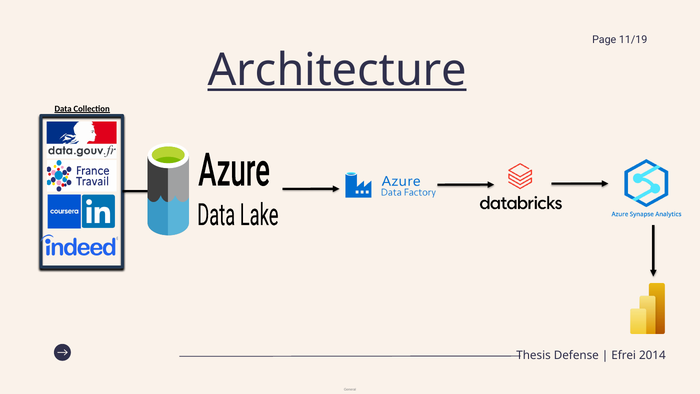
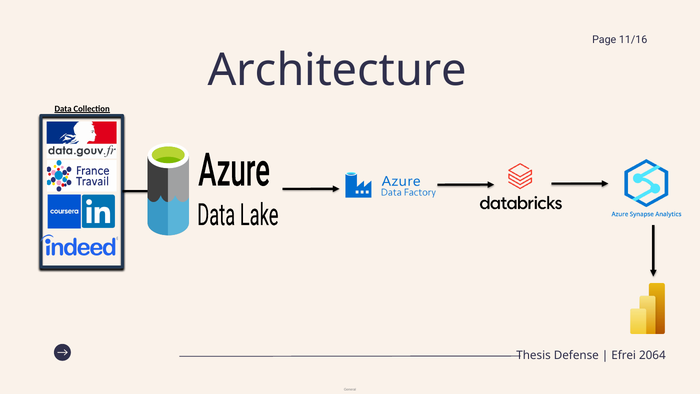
11/19: 11/19 -> 11/16
Architecture underline: present -> none
2014: 2014 -> 2064
